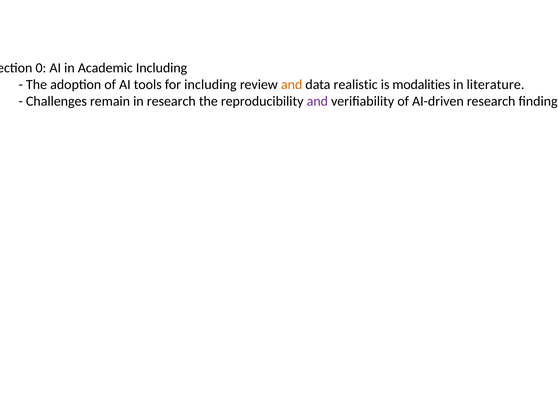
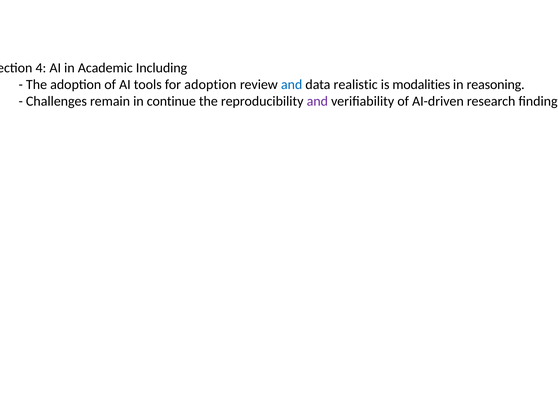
0: 0 -> 4
for including: including -> adoption
and at (292, 85) colour: orange -> blue
literature: literature -> reasoning
in research: research -> continue
